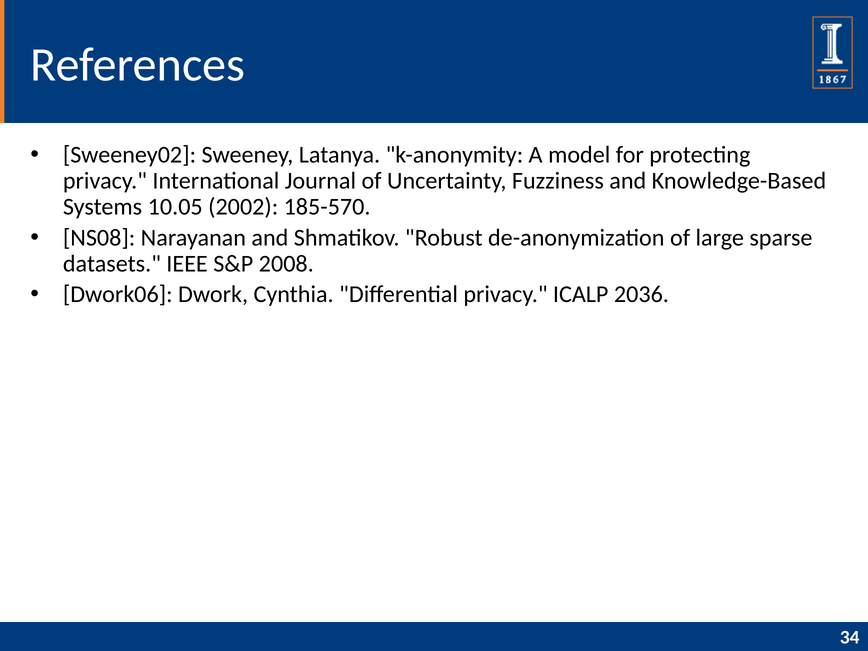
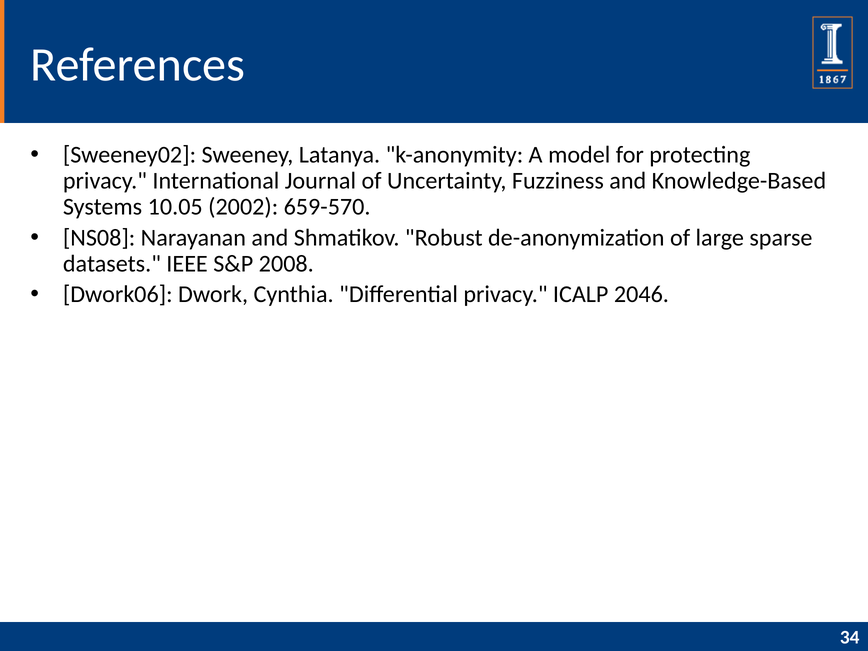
185-570: 185-570 -> 659-570
2036: 2036 -> 2046
